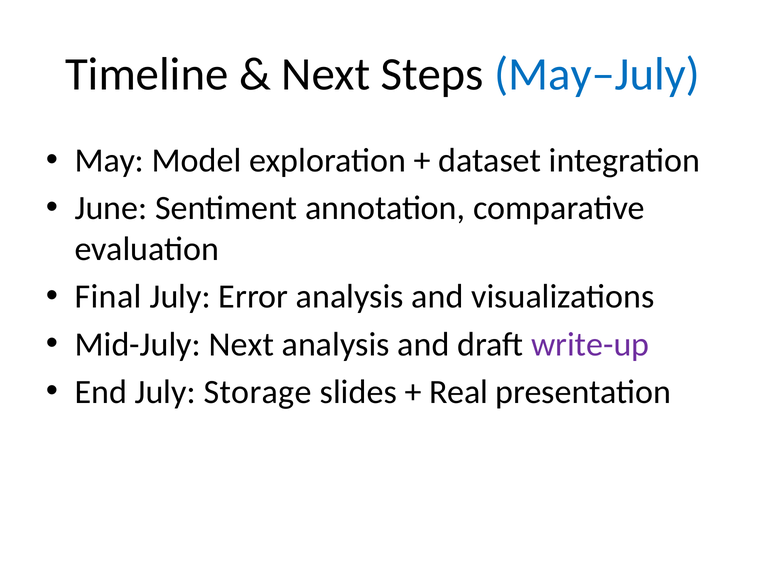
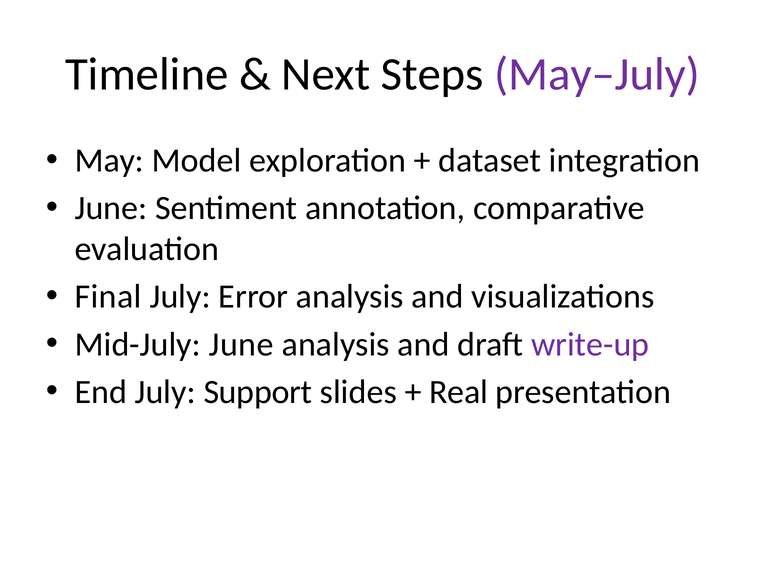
May–July colour: blue -> purple
Mid-July Next: Next -> June
Storage: Storage -> Support
